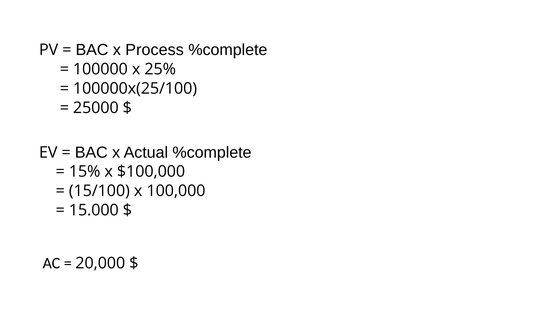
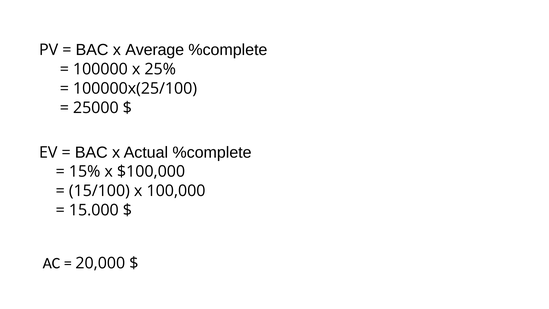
Process: Process -> Average
